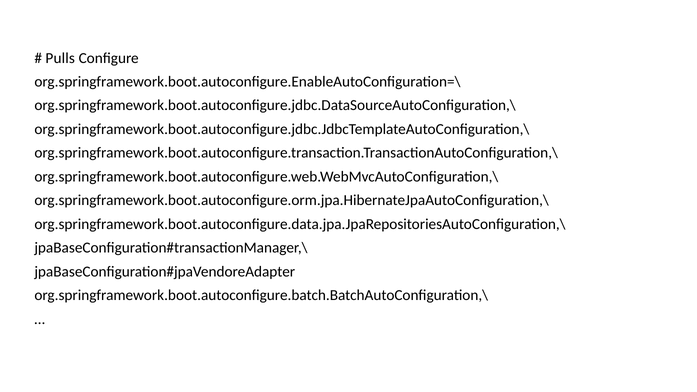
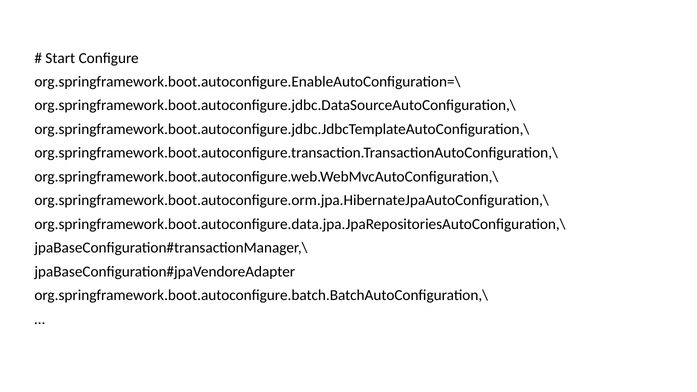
Pulls: Pulls -> Start
